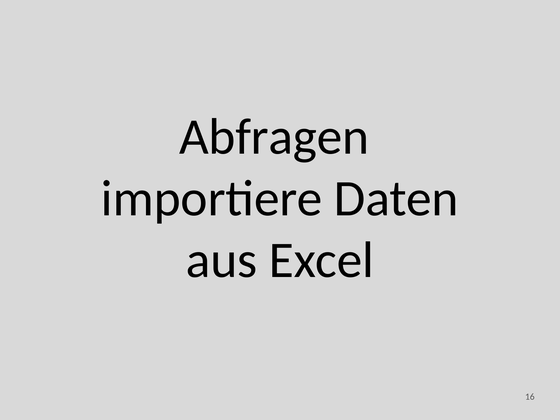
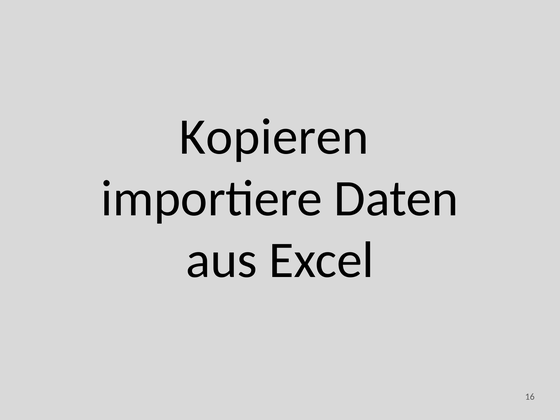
Abfragen at (274, 137): Abfragen -> Kopieren
